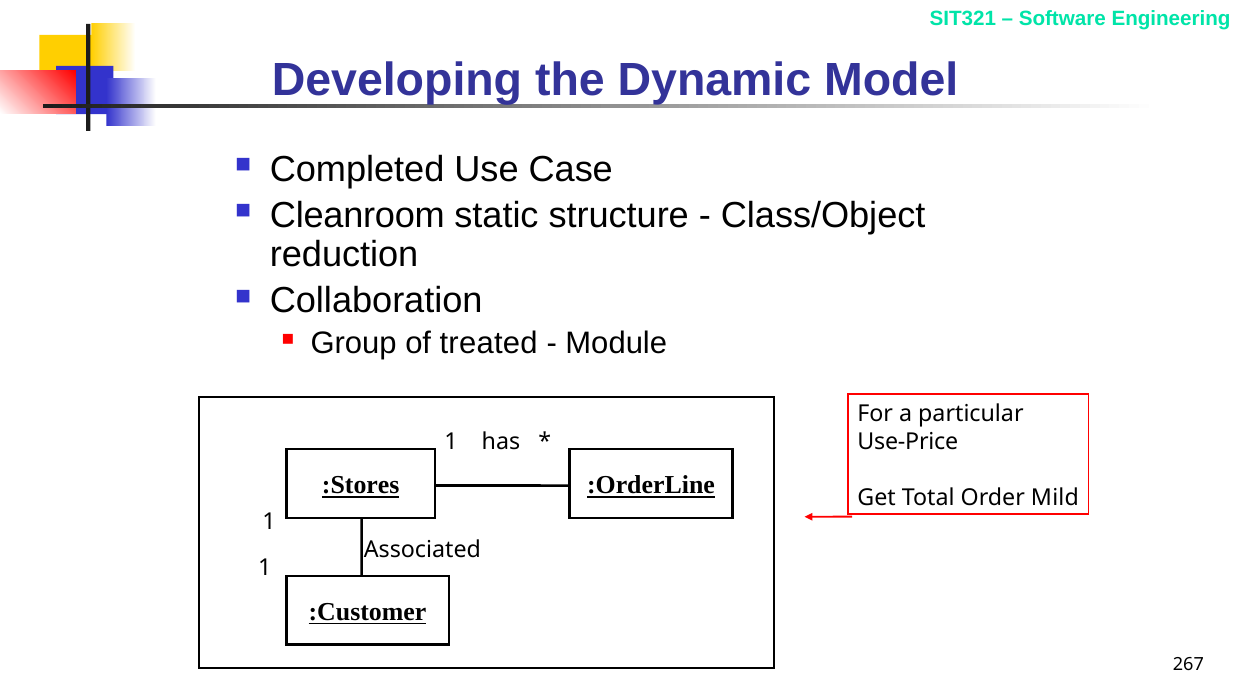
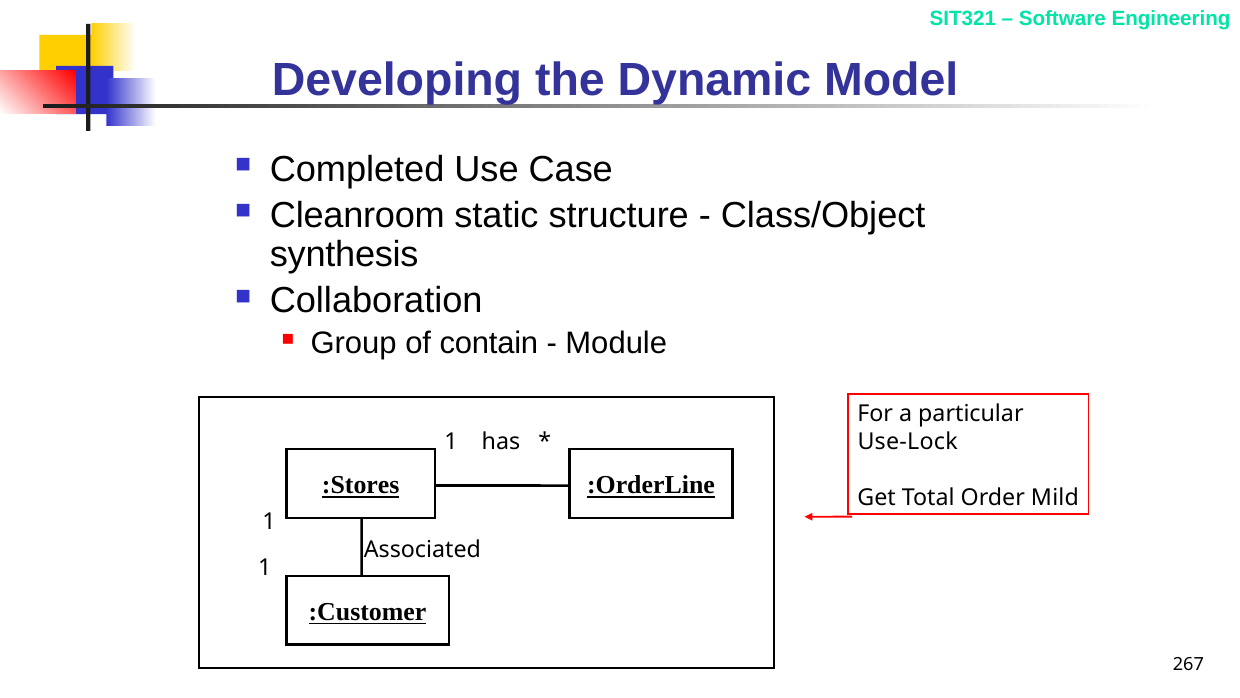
reduction: reduction -> synthesis
treated: treated -> contain
Use-Price: Use-Price -> Use-Lock
